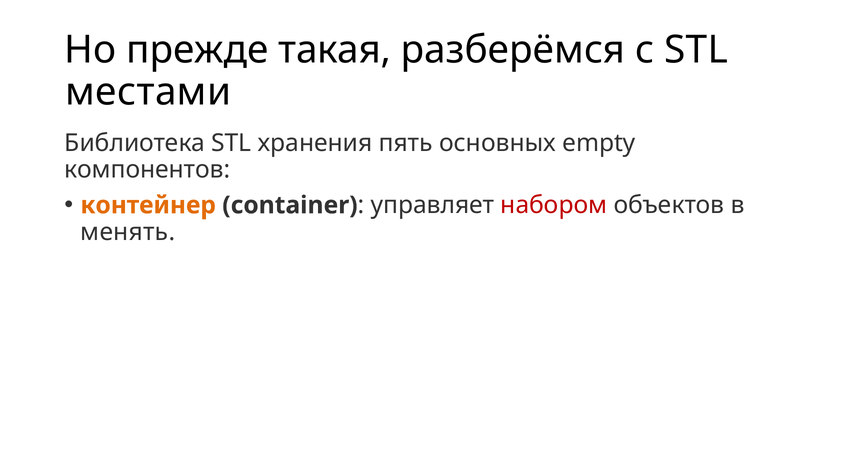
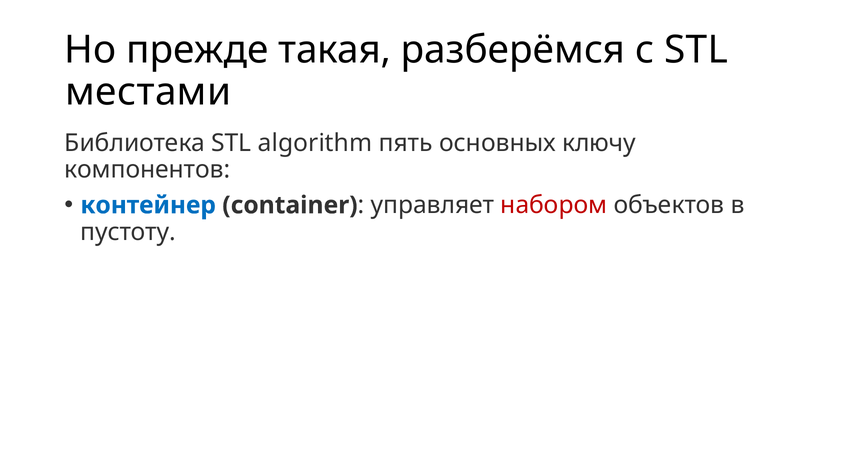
хранения: хранения -> algorithm
empty: empty -> ключу
контейнер colour: orange -> blue
менять: менять -> пустоту
